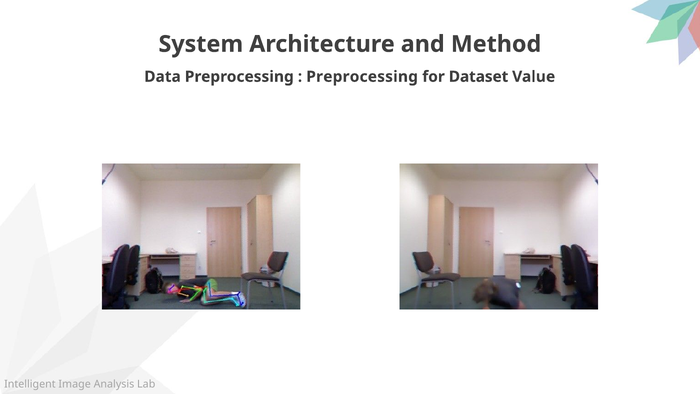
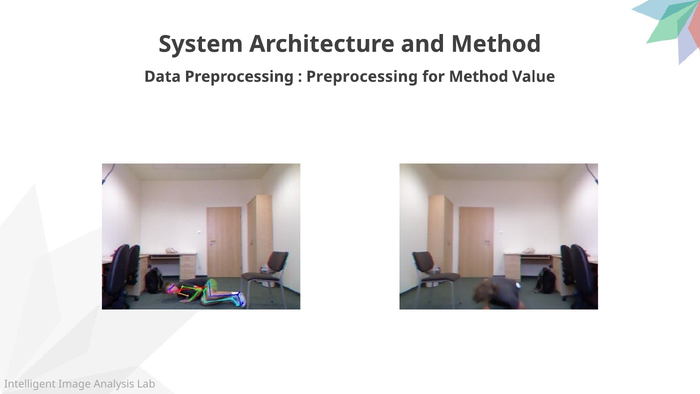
for Dataset: Dataset -> Method
